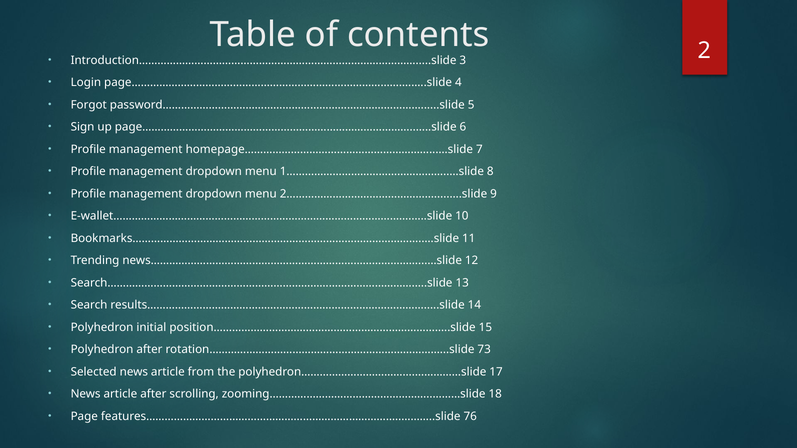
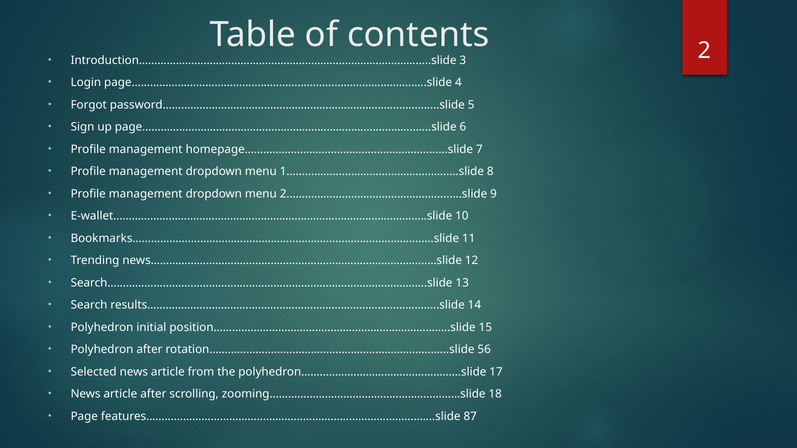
73: 73 -> 56
76: 76 -> 87
